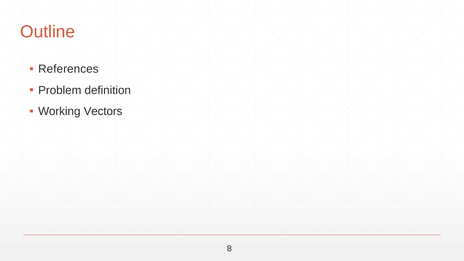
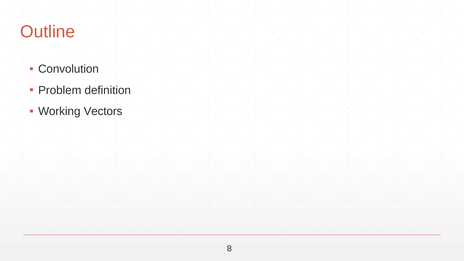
References: References -> Convolution
